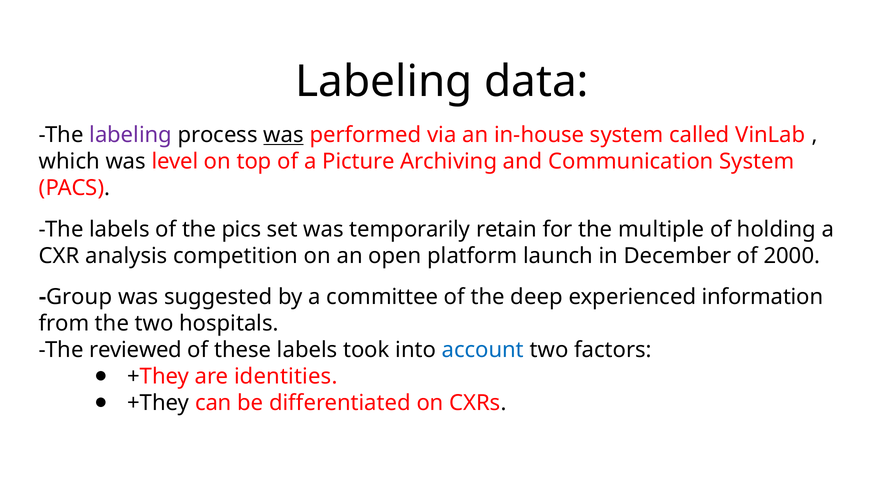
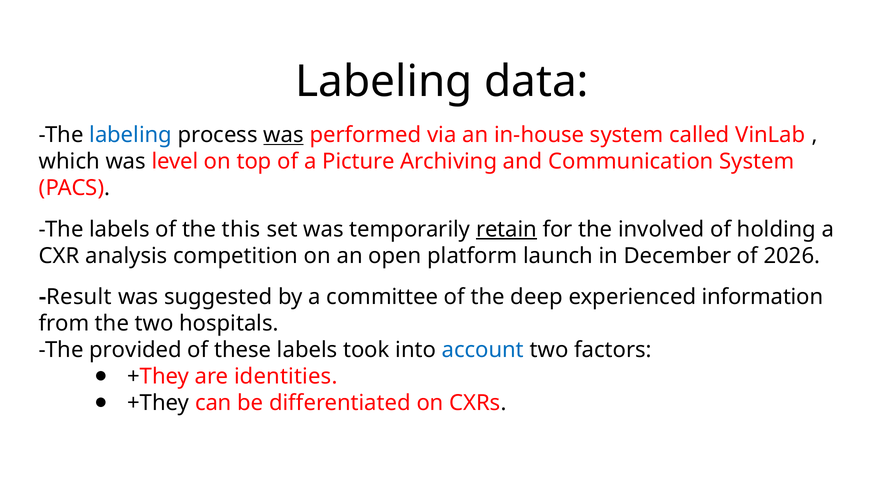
labeling at (131, 135) colour: purple -> blue
pics: pics -> this
retain underline: none -> present
multiple: multiple -> involved
2000: 2000 -> 2026
Group: Group -> Result
reviewed: reviewed -> provided
